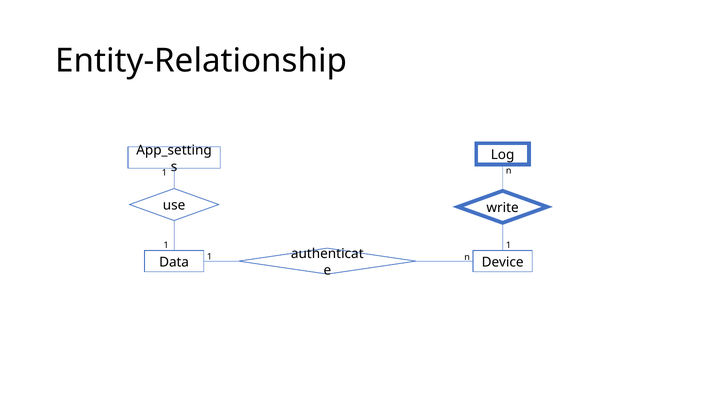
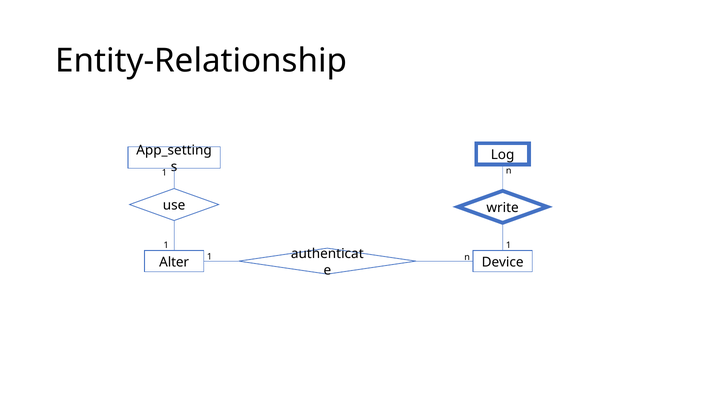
Data: Data -> Alter
